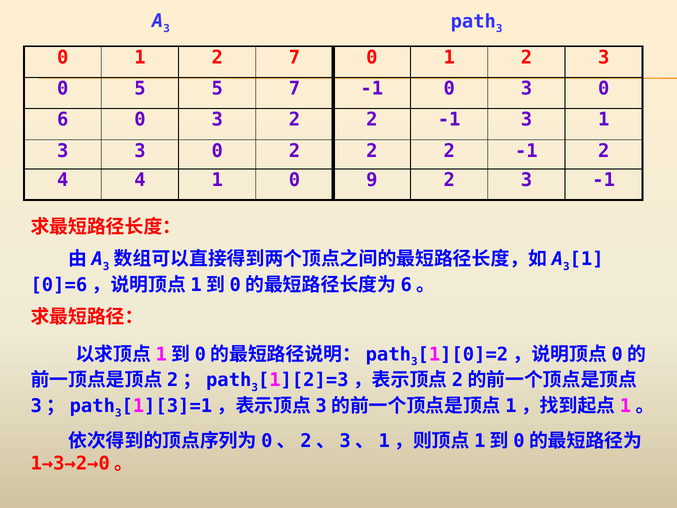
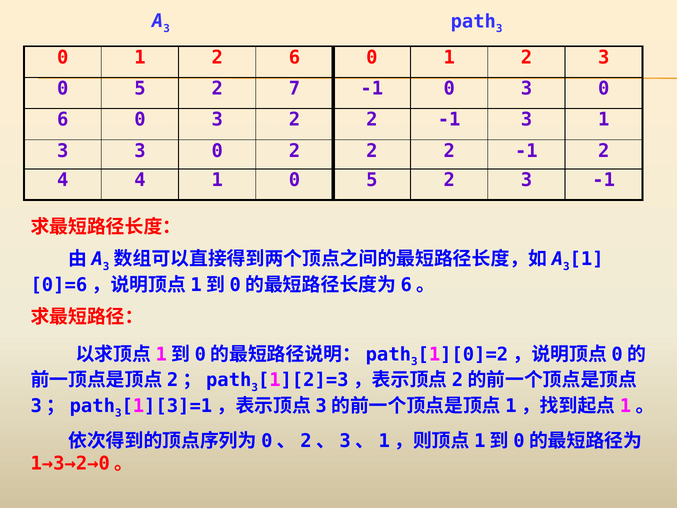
2 7: 7 -> 6
5 at (217, 89): 5 -> 2
1 0 9: 9 -> 5
